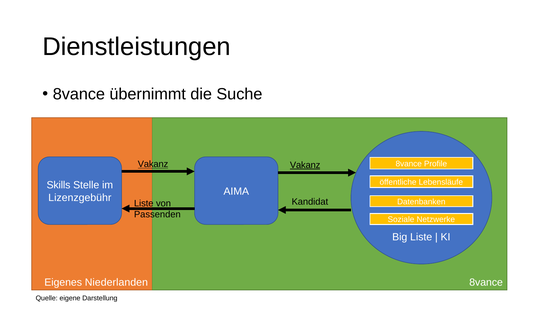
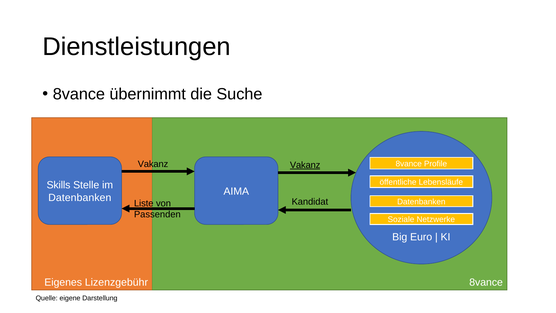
Vakanz at (153, 164) underline: present -> none
Lizenzgebühr at (80, 197): Lizenzgebühr -> Datenbanken
Big Liste: Liste -> Euro
Niederlanden: Niederlanden -> Lizenzgebühr
